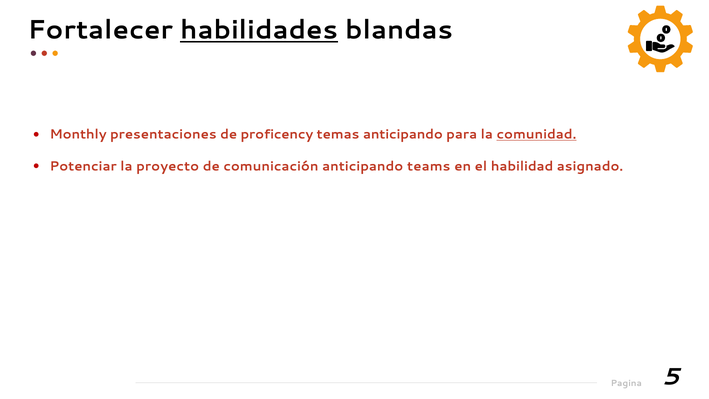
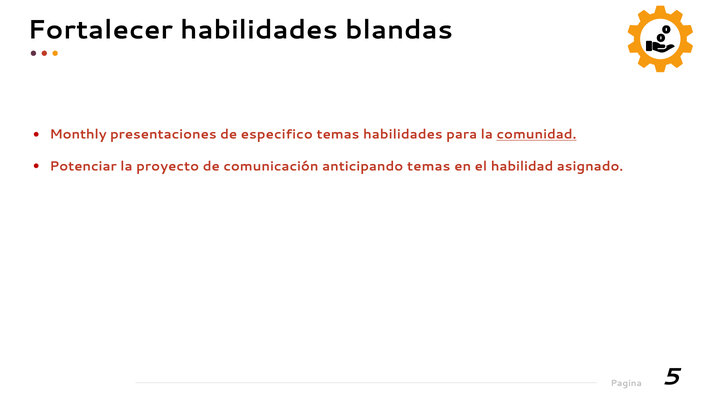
habilidades at (259, 30) underline: present -> none
proficency: proficency -> especifico
temas anticipando: anticipando -> habilidades
anticipando teams: teams -> temas
